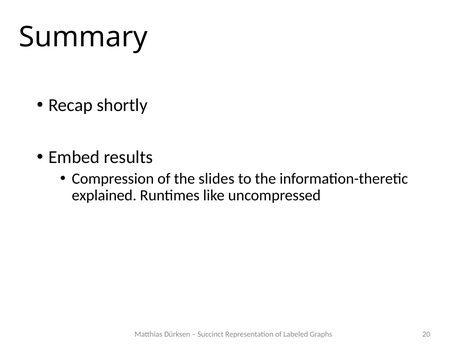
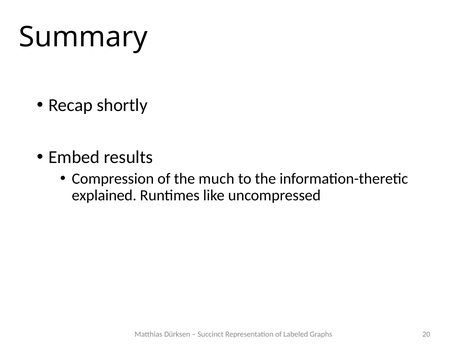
slides: slides -> much
